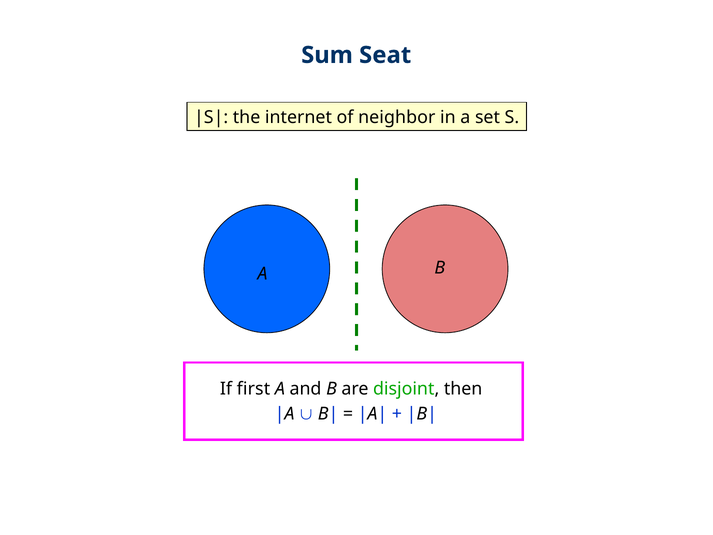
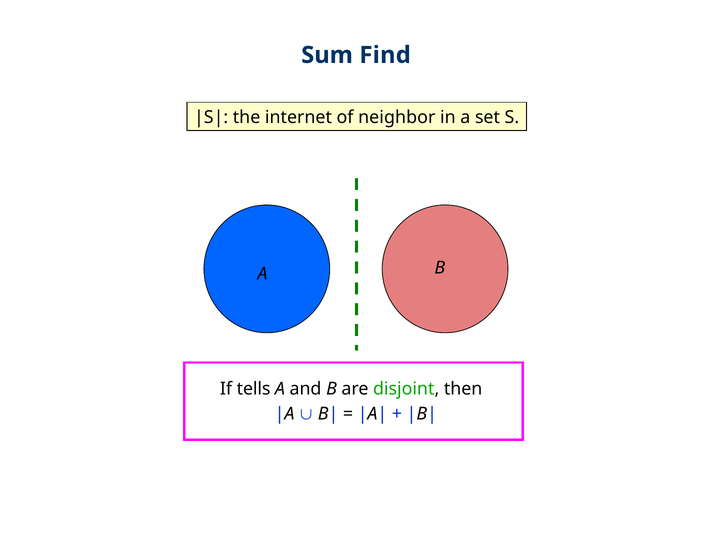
Seat: Seat -> Find
first: first -> tells
